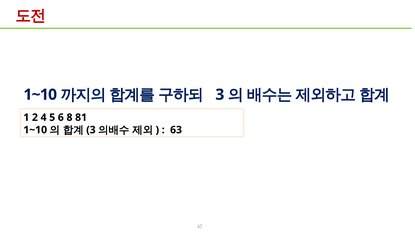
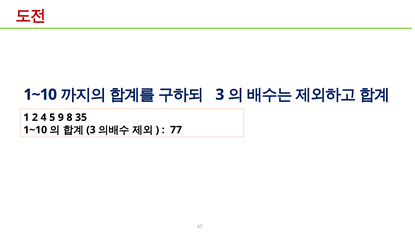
6: 6 -> 9
81: 81 -> 35
63: 63 -> 77
